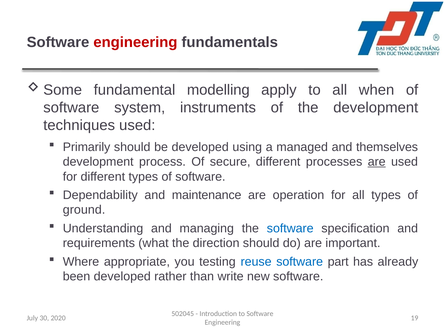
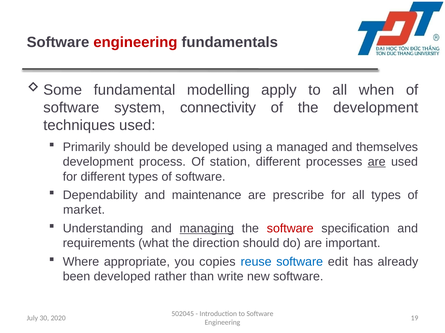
instruments: instruments -> connectivity
secure: secure -> station
operation: operation -> prescribe
ground: ground -> market
managing underline: none -> present
software at (290, 229) colour: blue -> red
testing: testing -> copies
part: part -> edit
